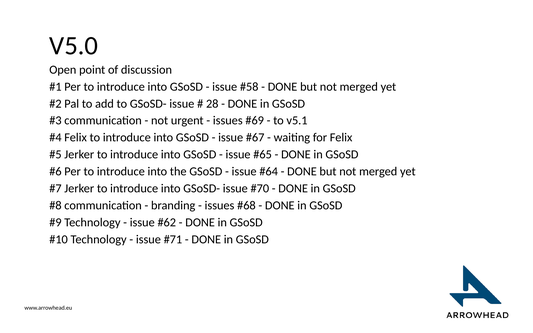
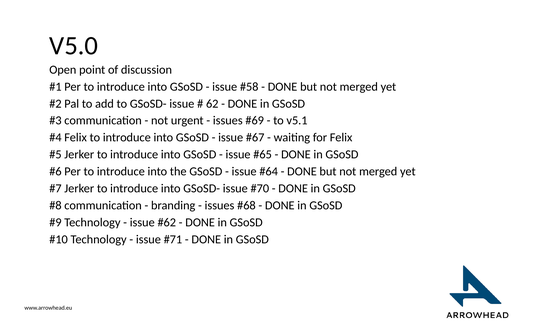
28: 28 -> 62
